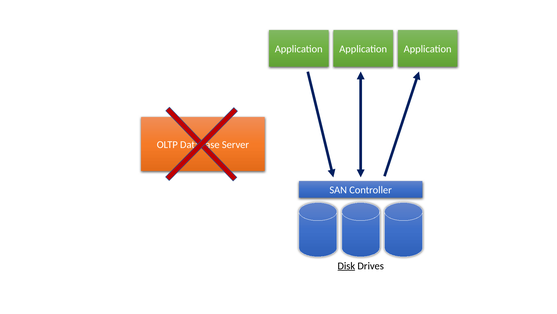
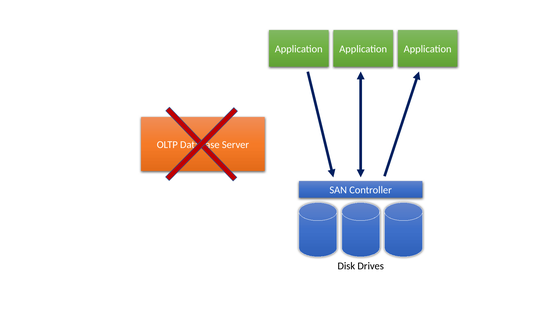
Disk underline: present -> none
